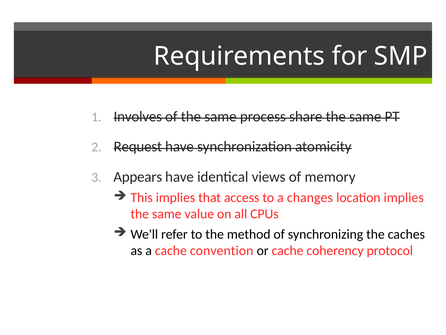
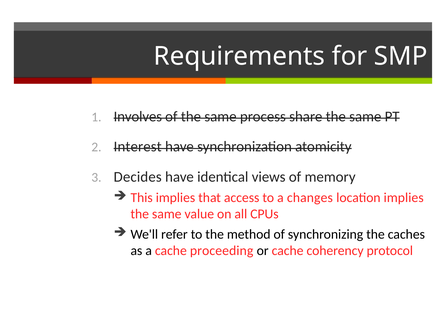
Request: Request -> Interest
Appears: Appears -> Decides
convention: convention -> proceeding
